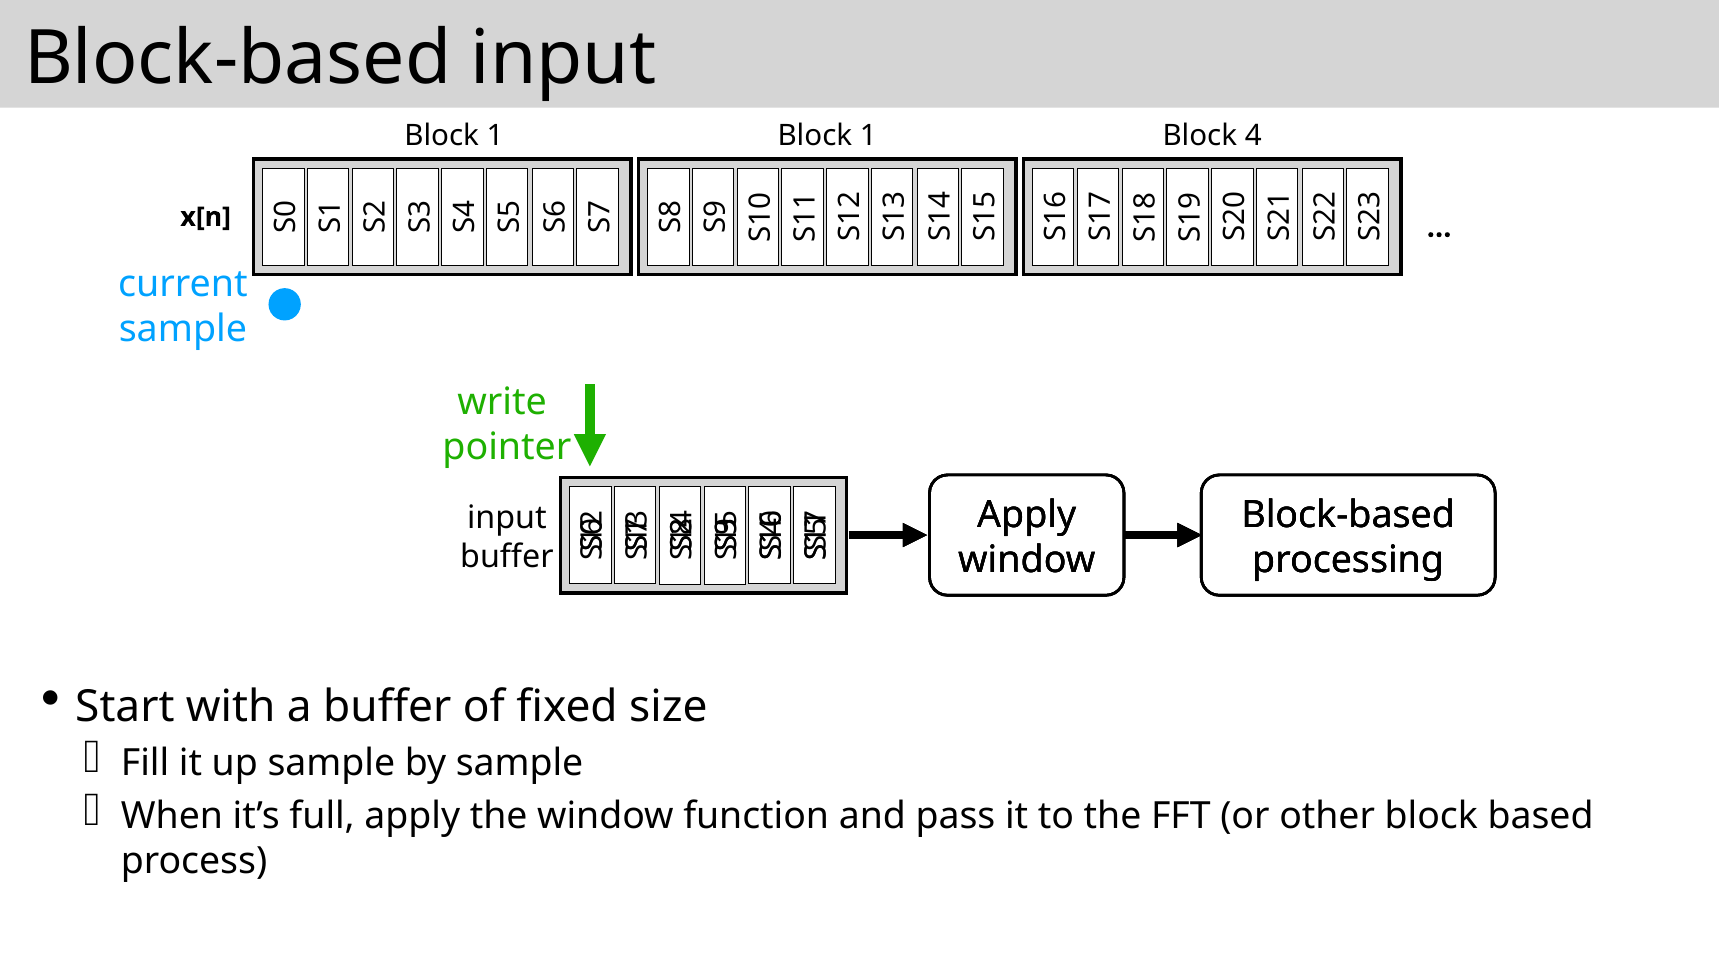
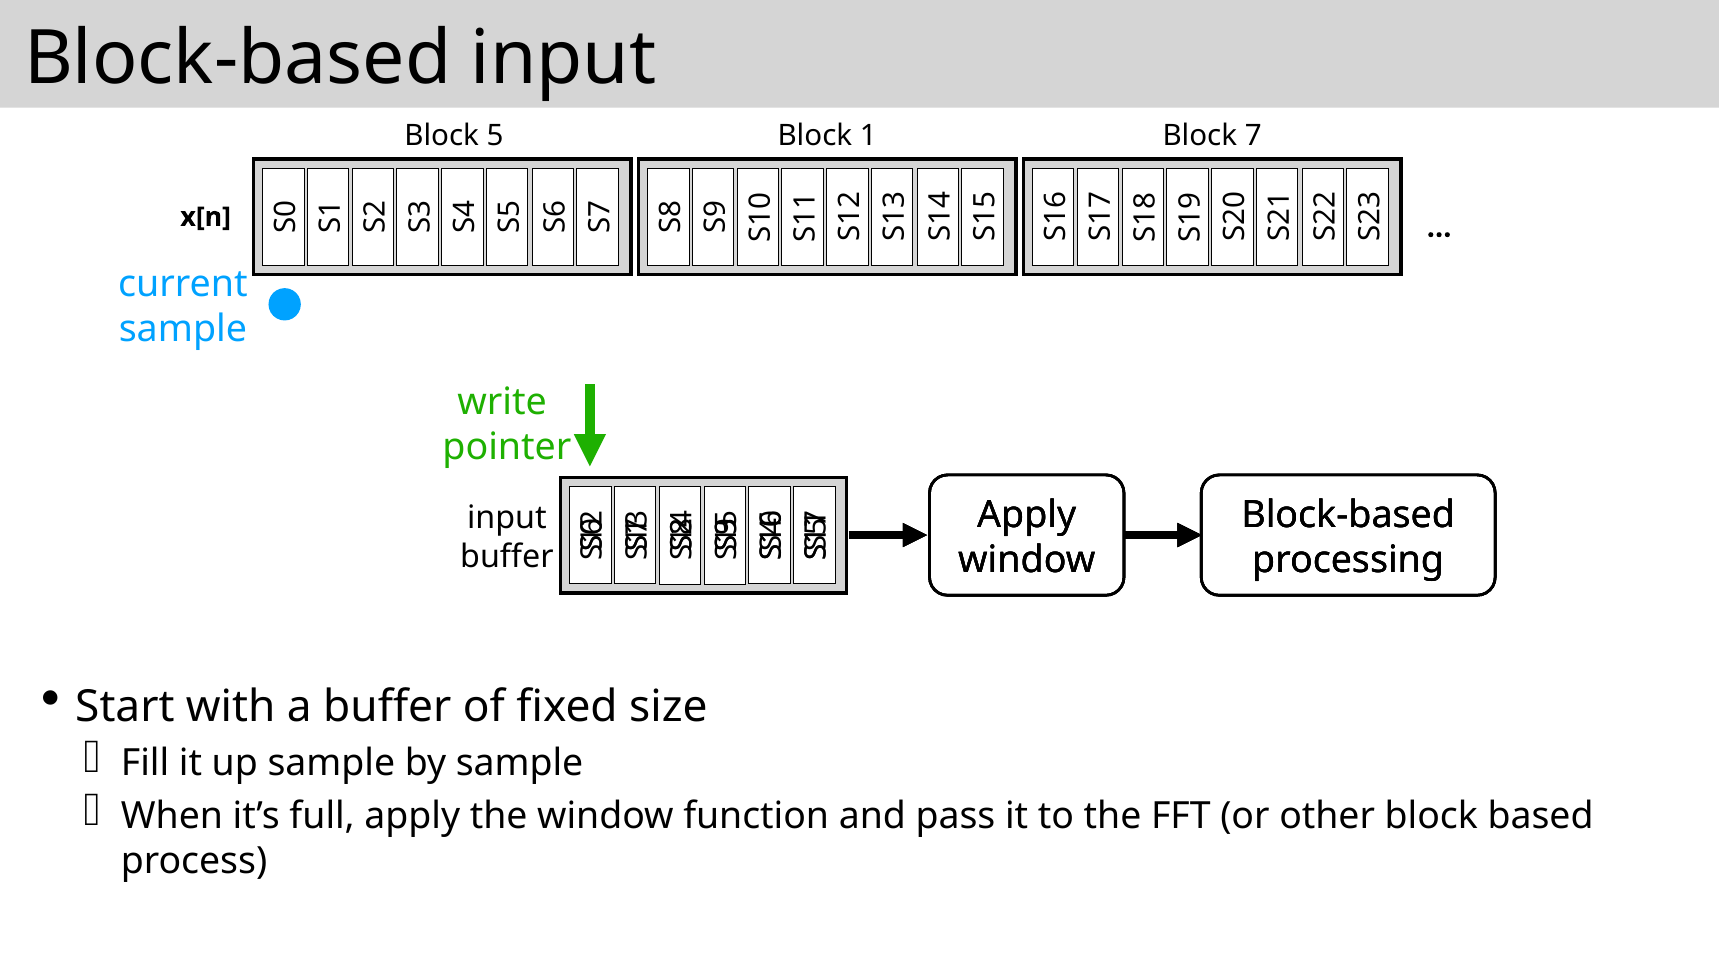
1 at (495, 136): 1 -> 5
Block 4: 4 -> 7
